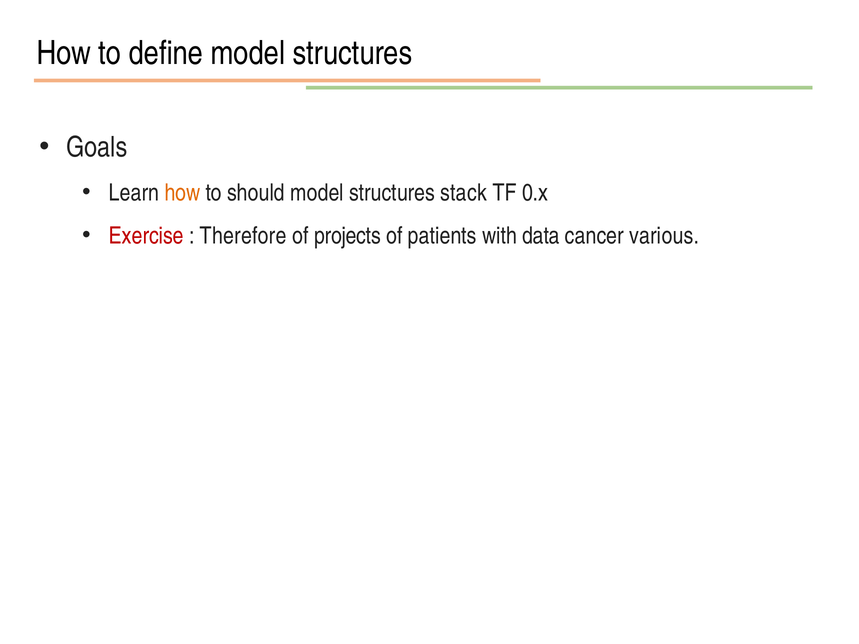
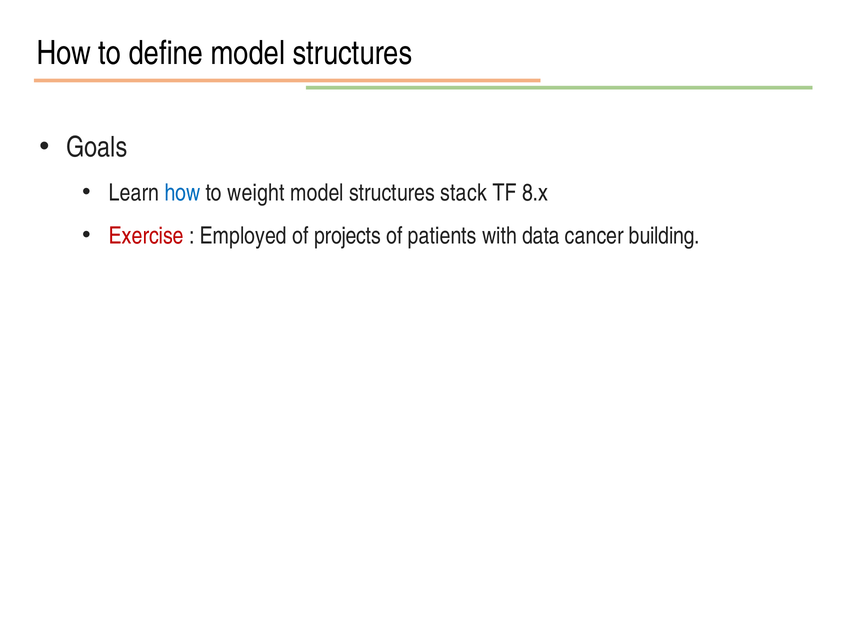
how at (182, 193) colour: orange -> blue
should: should -> weight
0.x: 0.x -> 8.x
Therefore: Therefore -> Employed
various: various -> building
